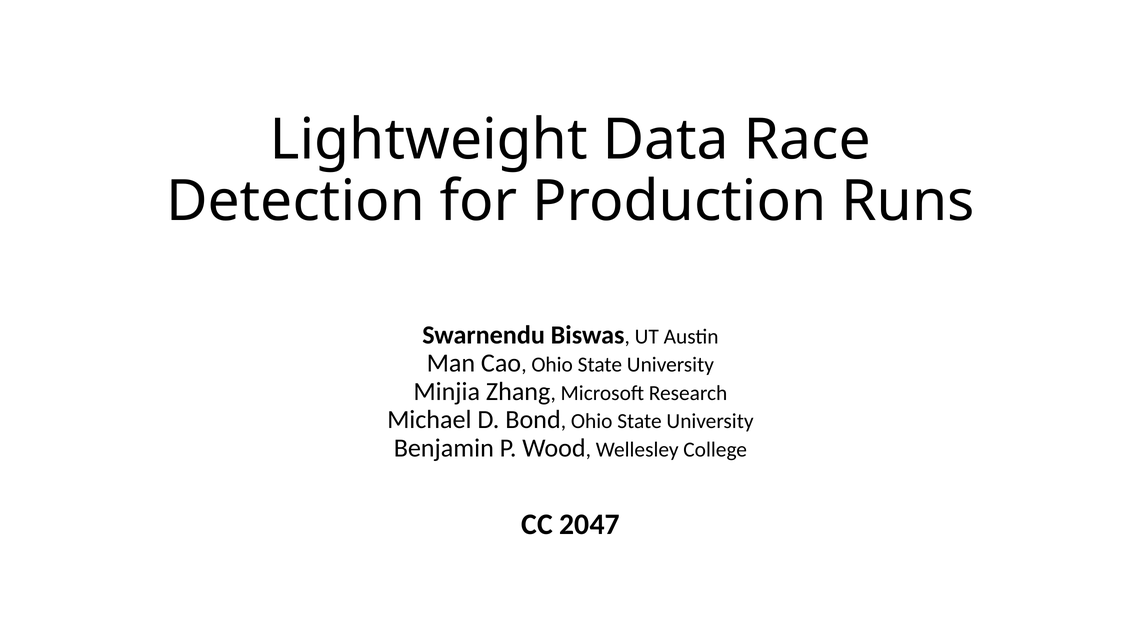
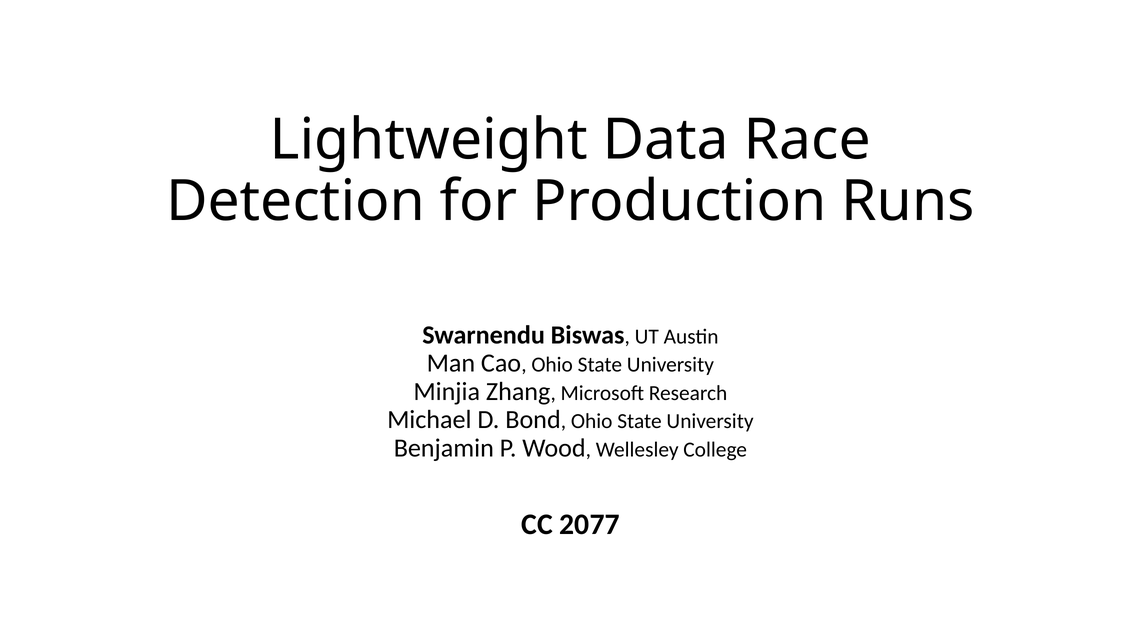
2047: 2047 -> 2077
